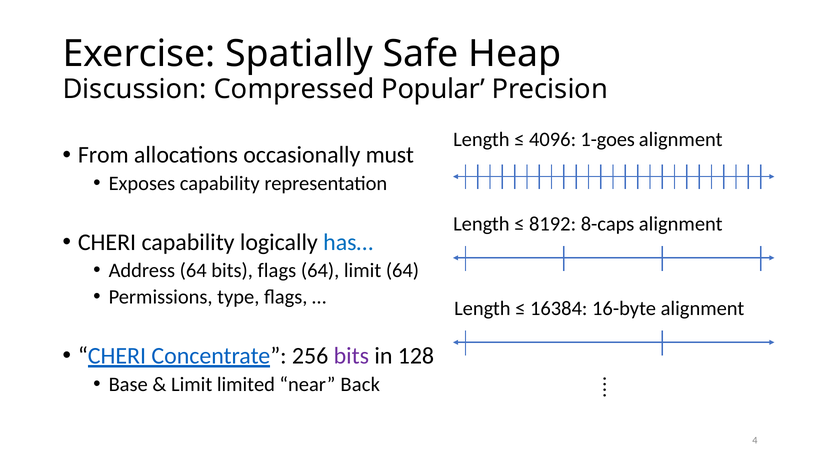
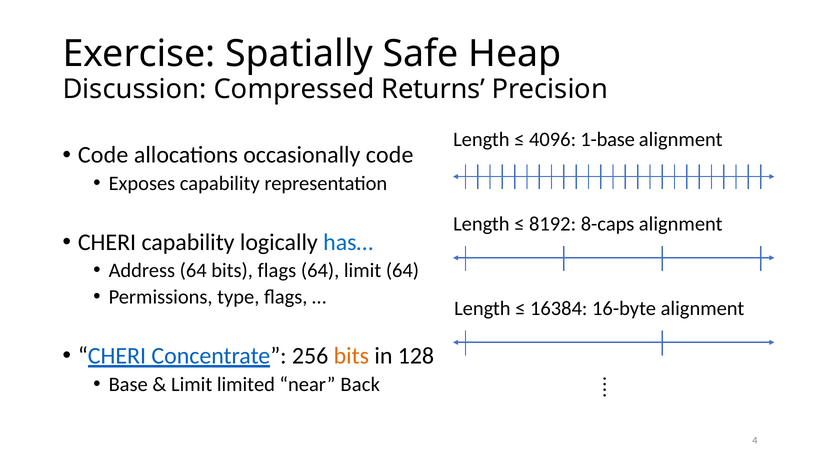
Popular: Popular -> Returns
1-goes: 1-goes -> 1-base
From at (103, 155): From -> Code
occasionally must: must -> code
bits at (351, 356) colour: purple -> orange
